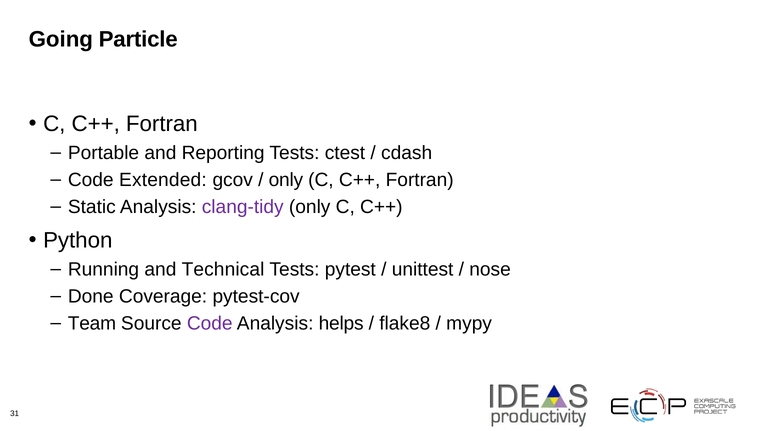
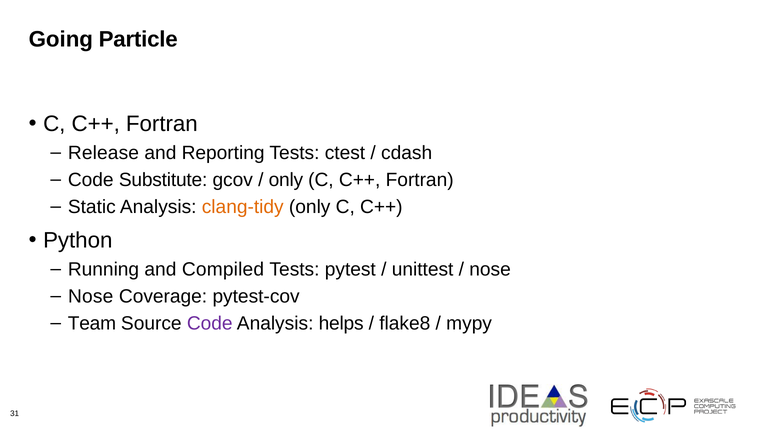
Portable: Portable -> Release
Extended: Extended -> Substitute
clang-tidy colour: purple -> orange
Technical: Technical -> Compiled
Done at (91, 296): Done -> Nose
